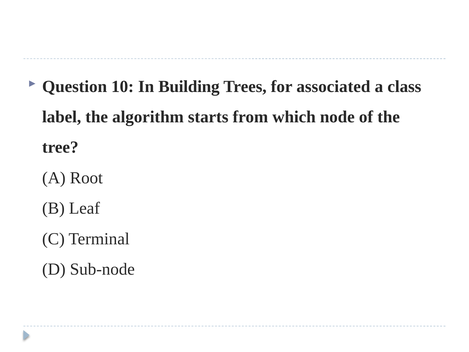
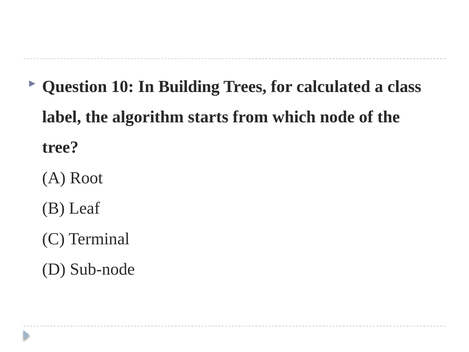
associated: associated -> calculated
